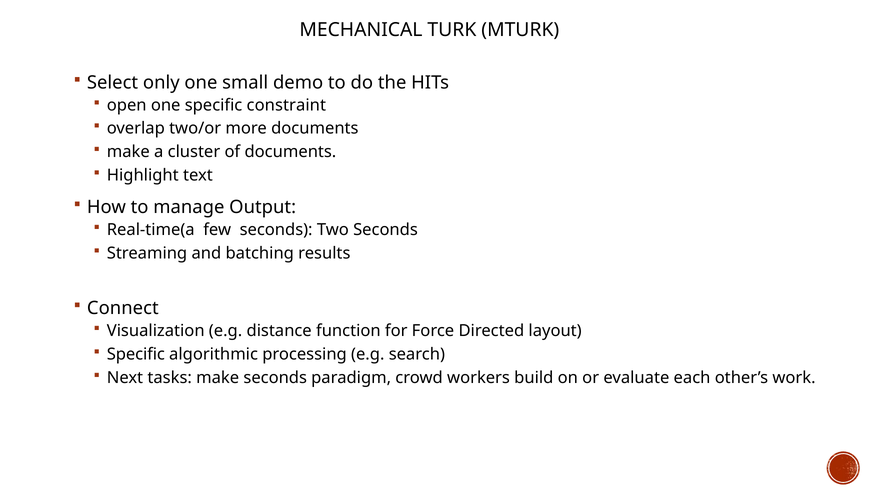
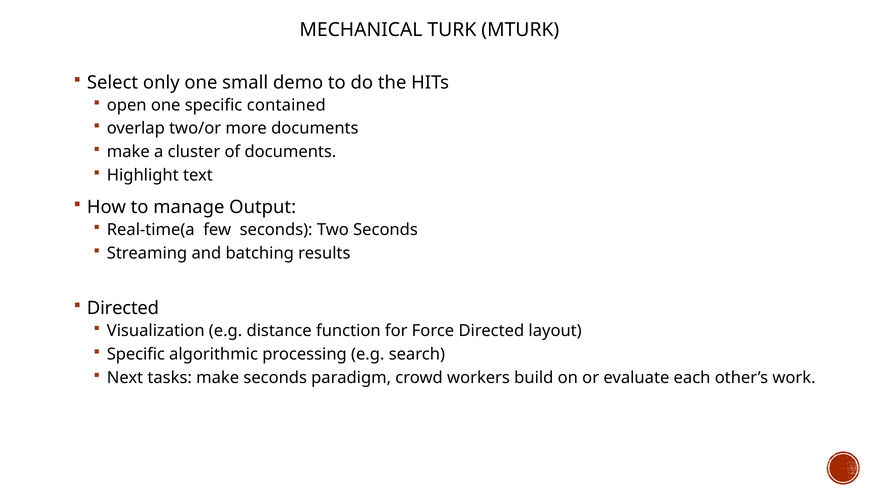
constraint: constraint -> contained
Connect at (123, 308): Connect -> Directed
